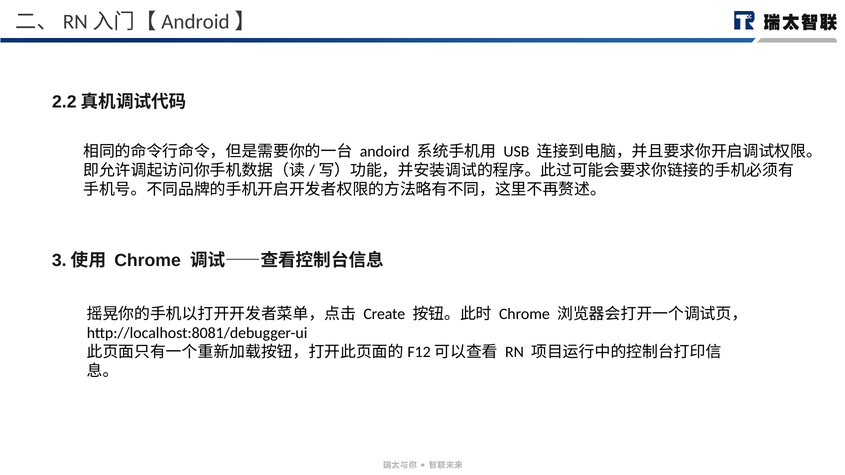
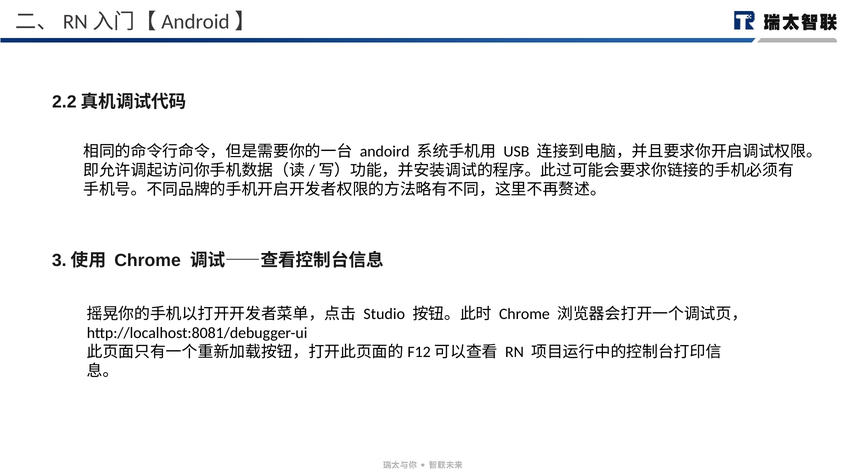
Create: Create -> Studio
